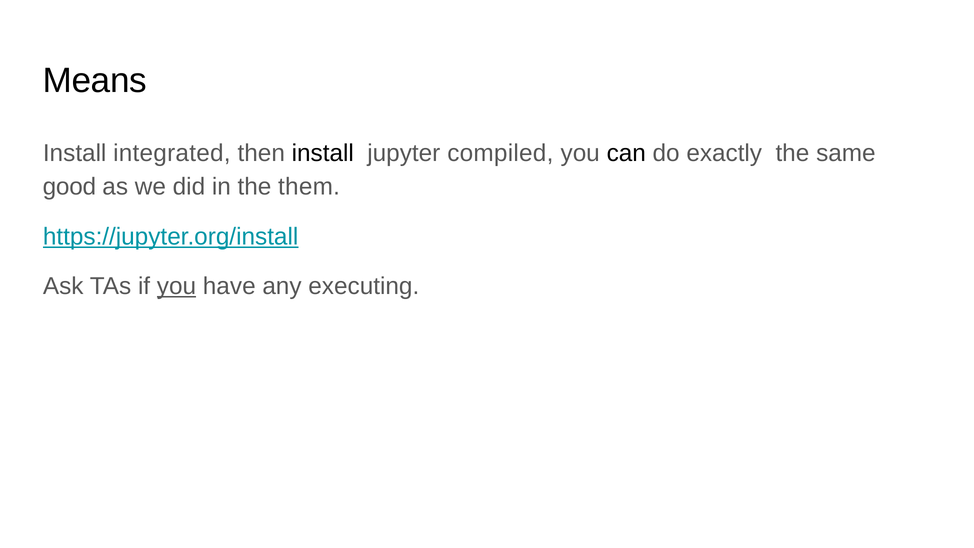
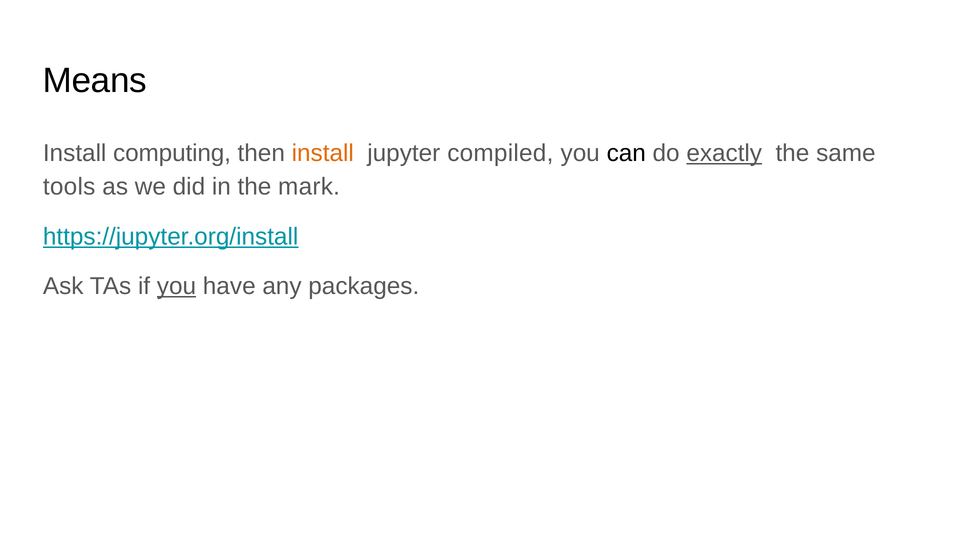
integrated: integrated -> computing
install at (323, 153) colour: black -> orange
exactly underline: none -> present
good: good -> tools
them: them -> mark
executing: executing -> packages
